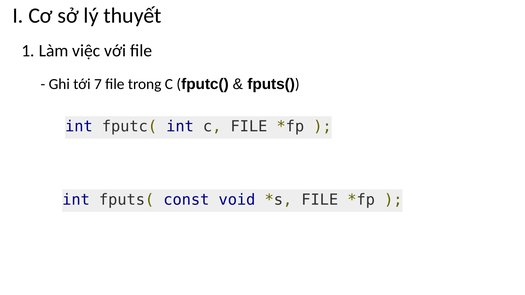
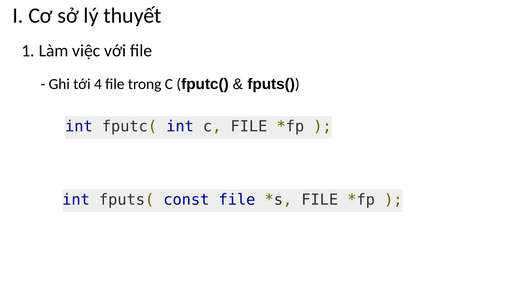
7: 7 -> 4
const void: void -> file
